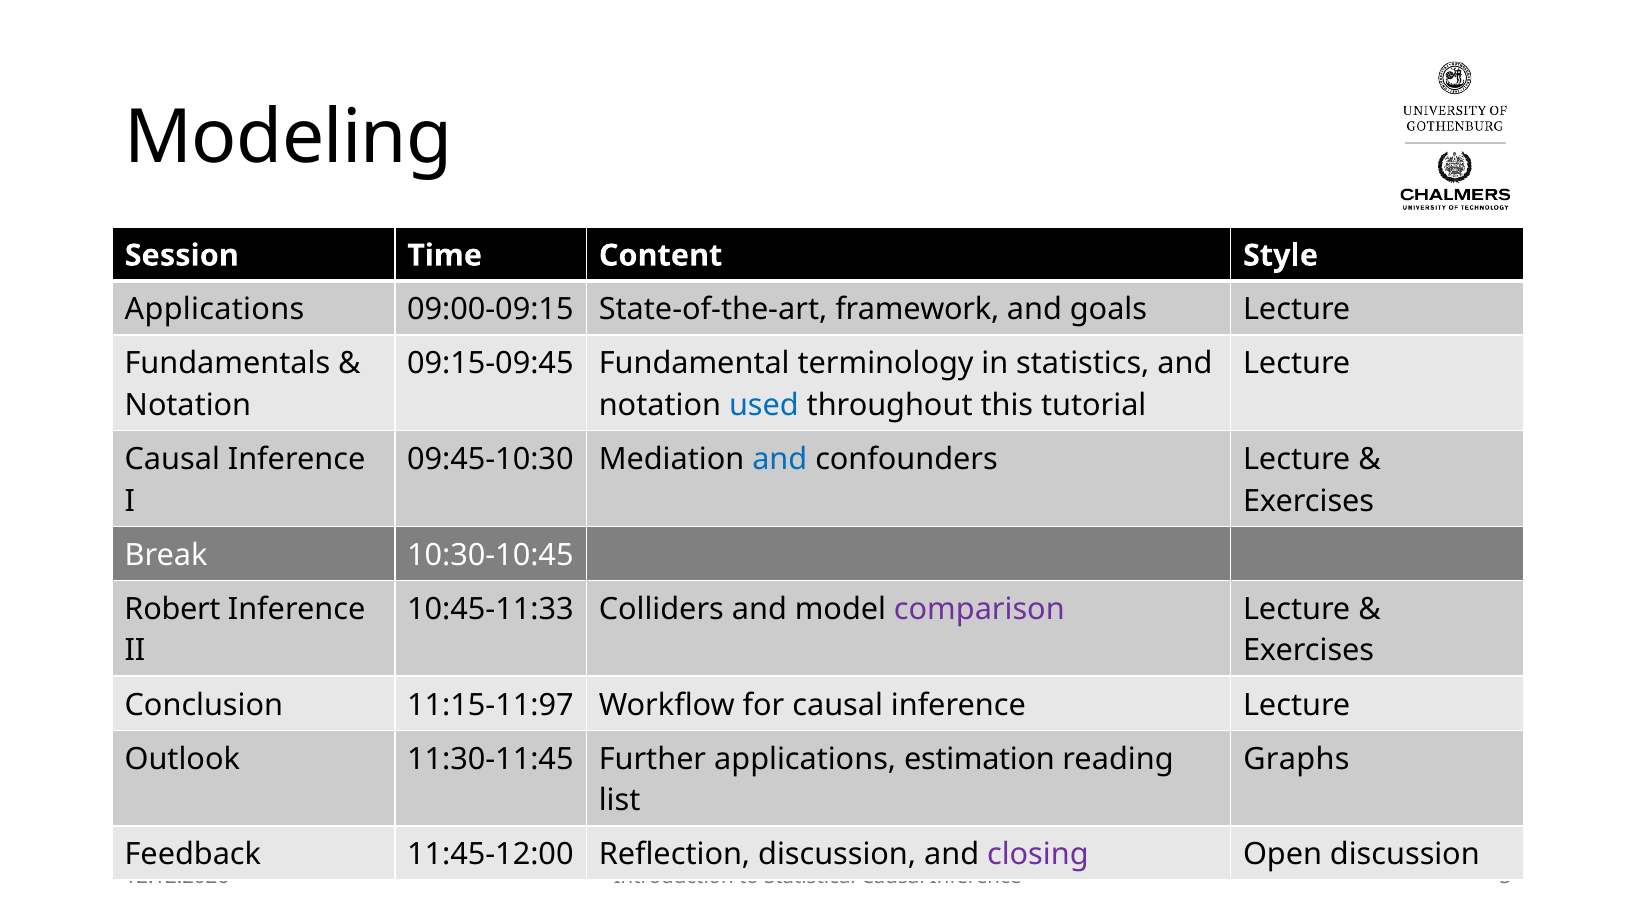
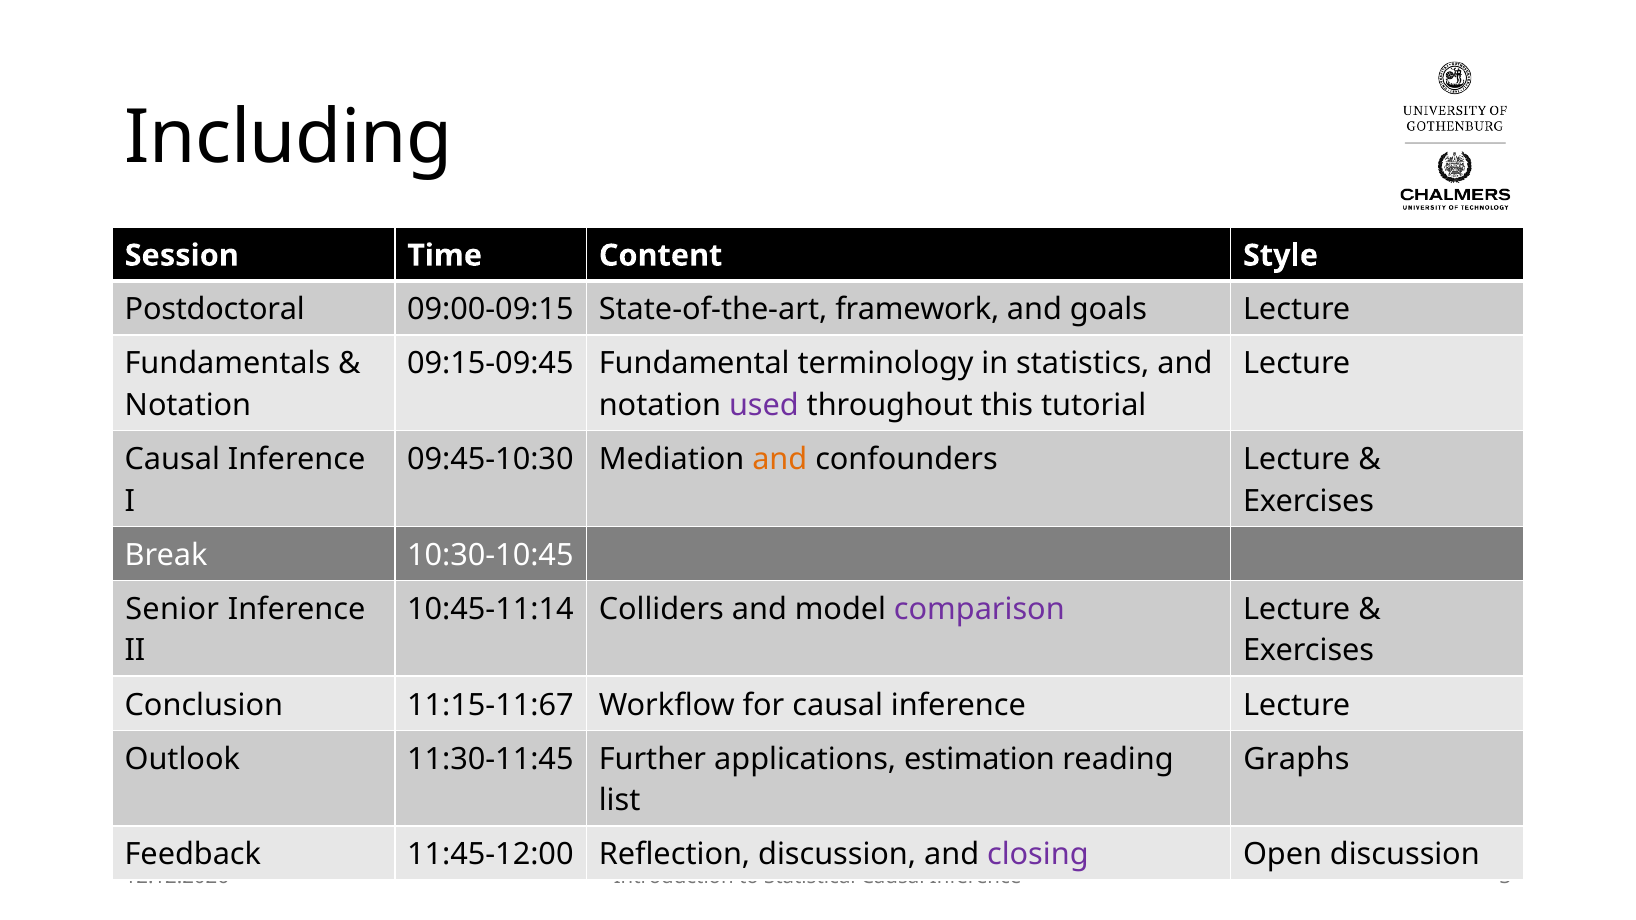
Modeling: Modeling -> Including
Applications at (214, 310): Applications -> Postdoctoral
used colour: blue -> purple
and at (780, 459) colour: blue -> orange
Robert: Robert -> Senior
10:45-11:33: 10:45-11:33 -> 10:45-11:14
11:15-11:97: 11:15-11:97 -> 11:15-11:67
